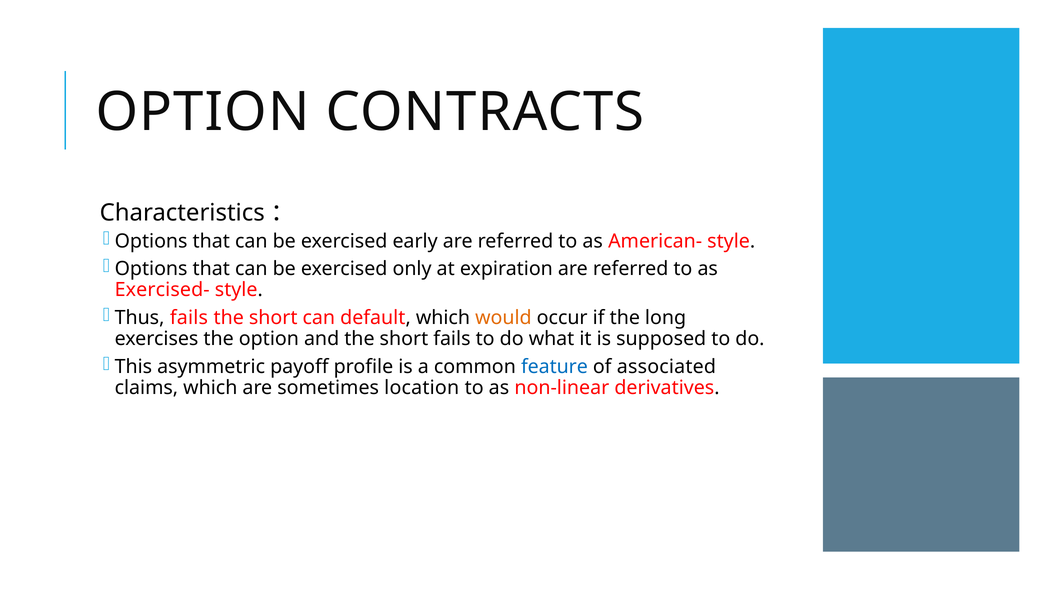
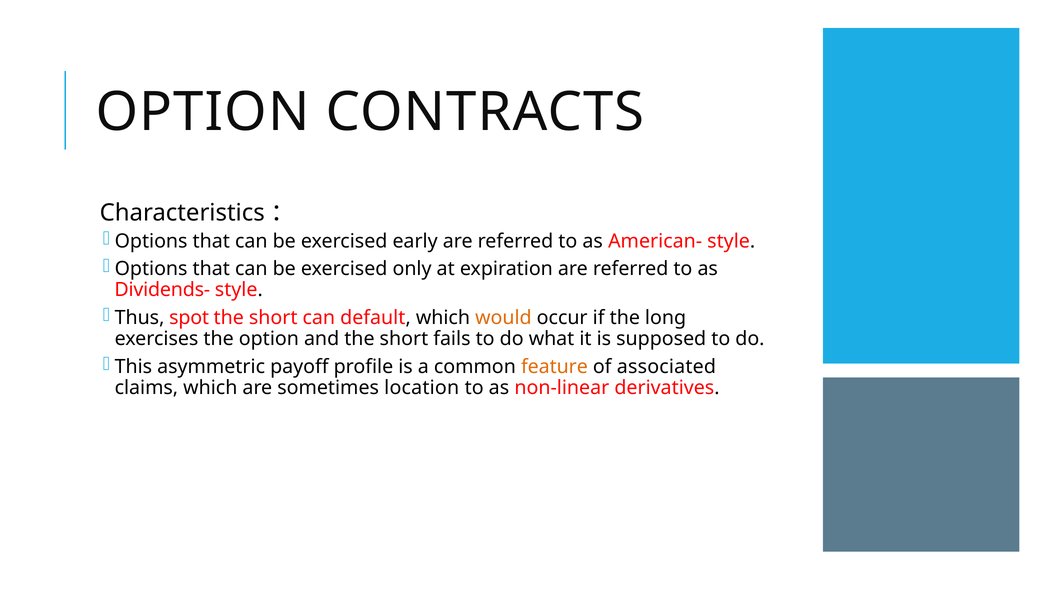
Exercised-: Exercised- -> Dividends-
Thus fails: fails -> spot
feature colour: blue -> orange
